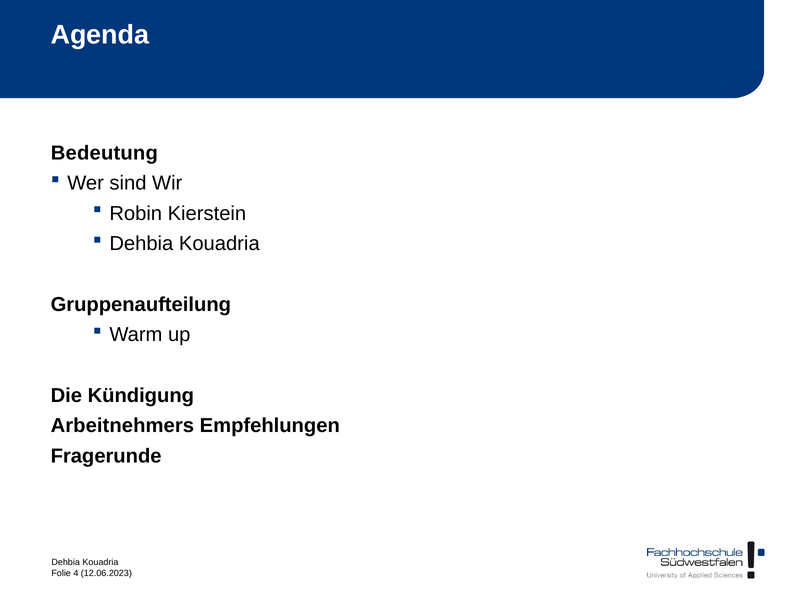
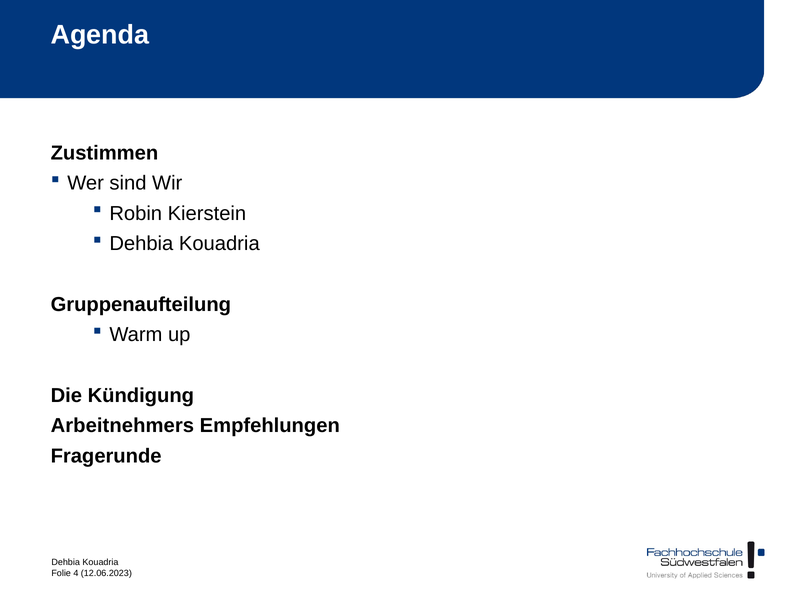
Bedeutung: Bedeutung -> Zustimmen
